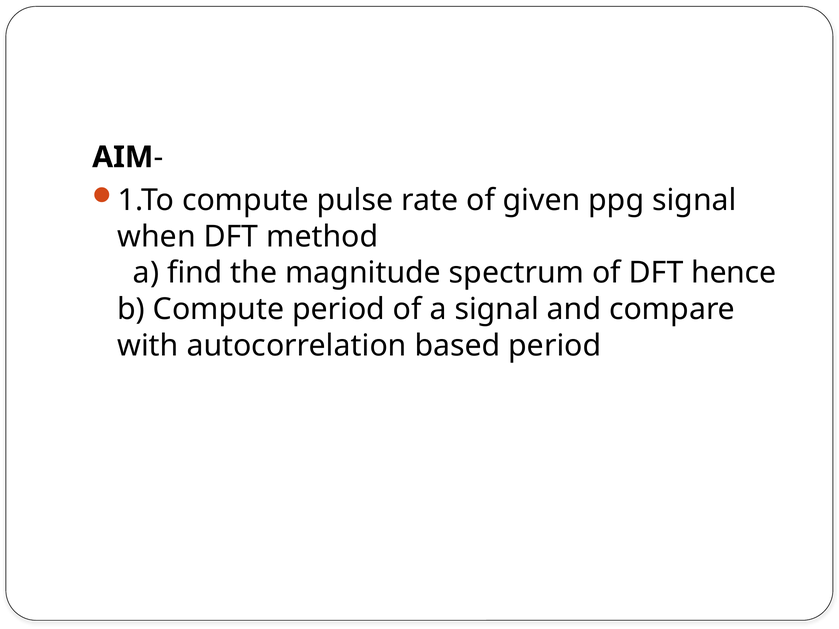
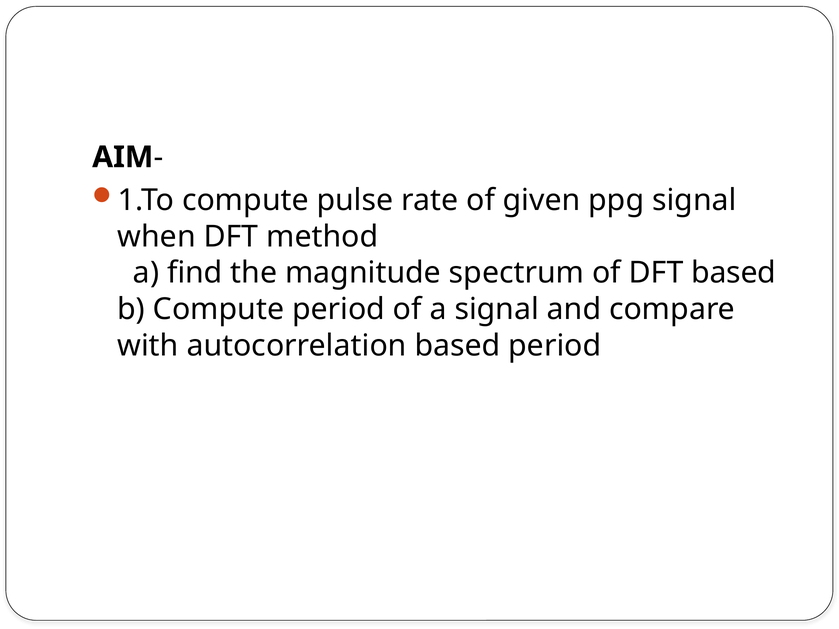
DFT hence: hence -> based
